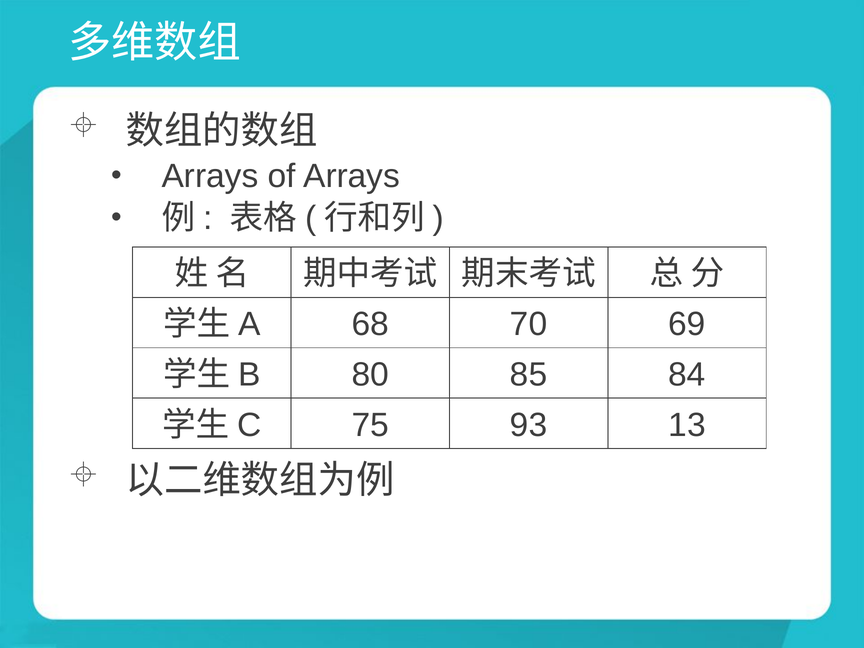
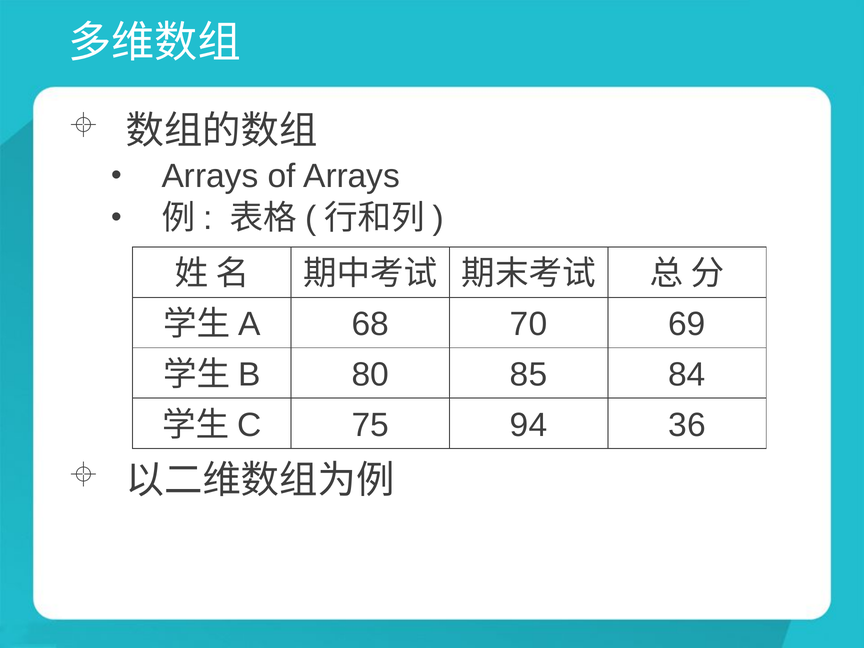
93: 93 -> 94
13: 13 -> 36
